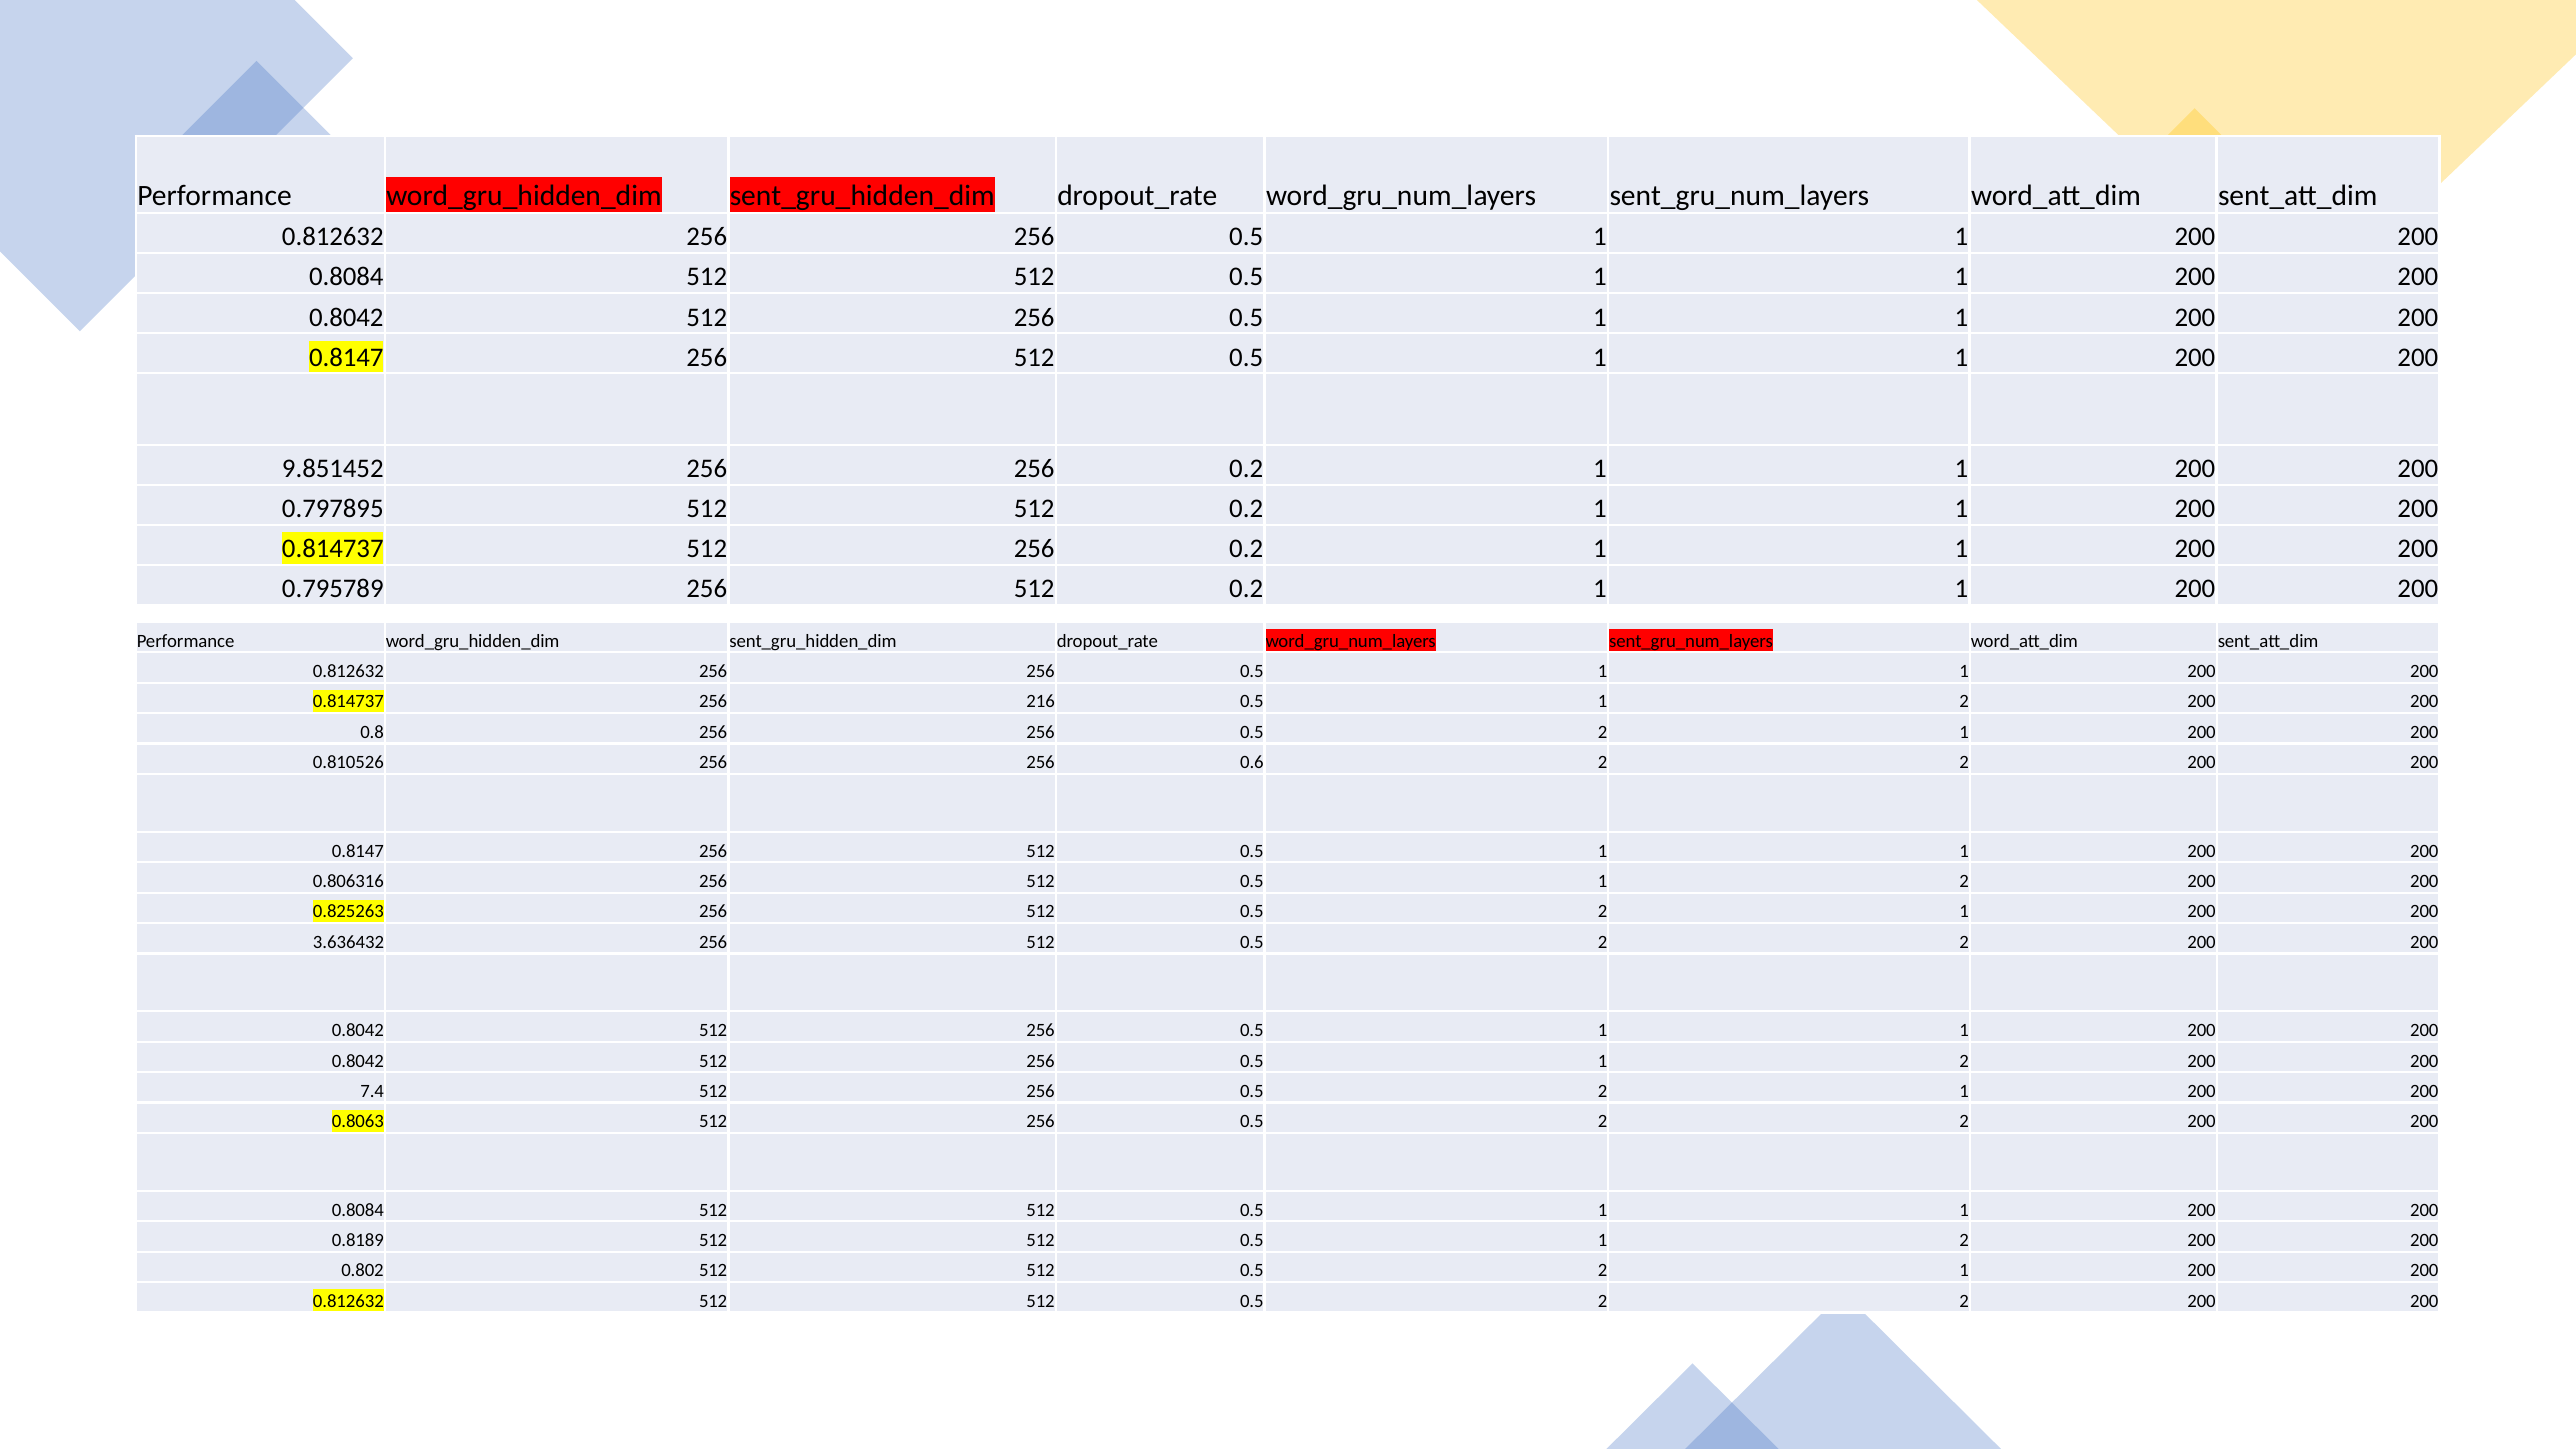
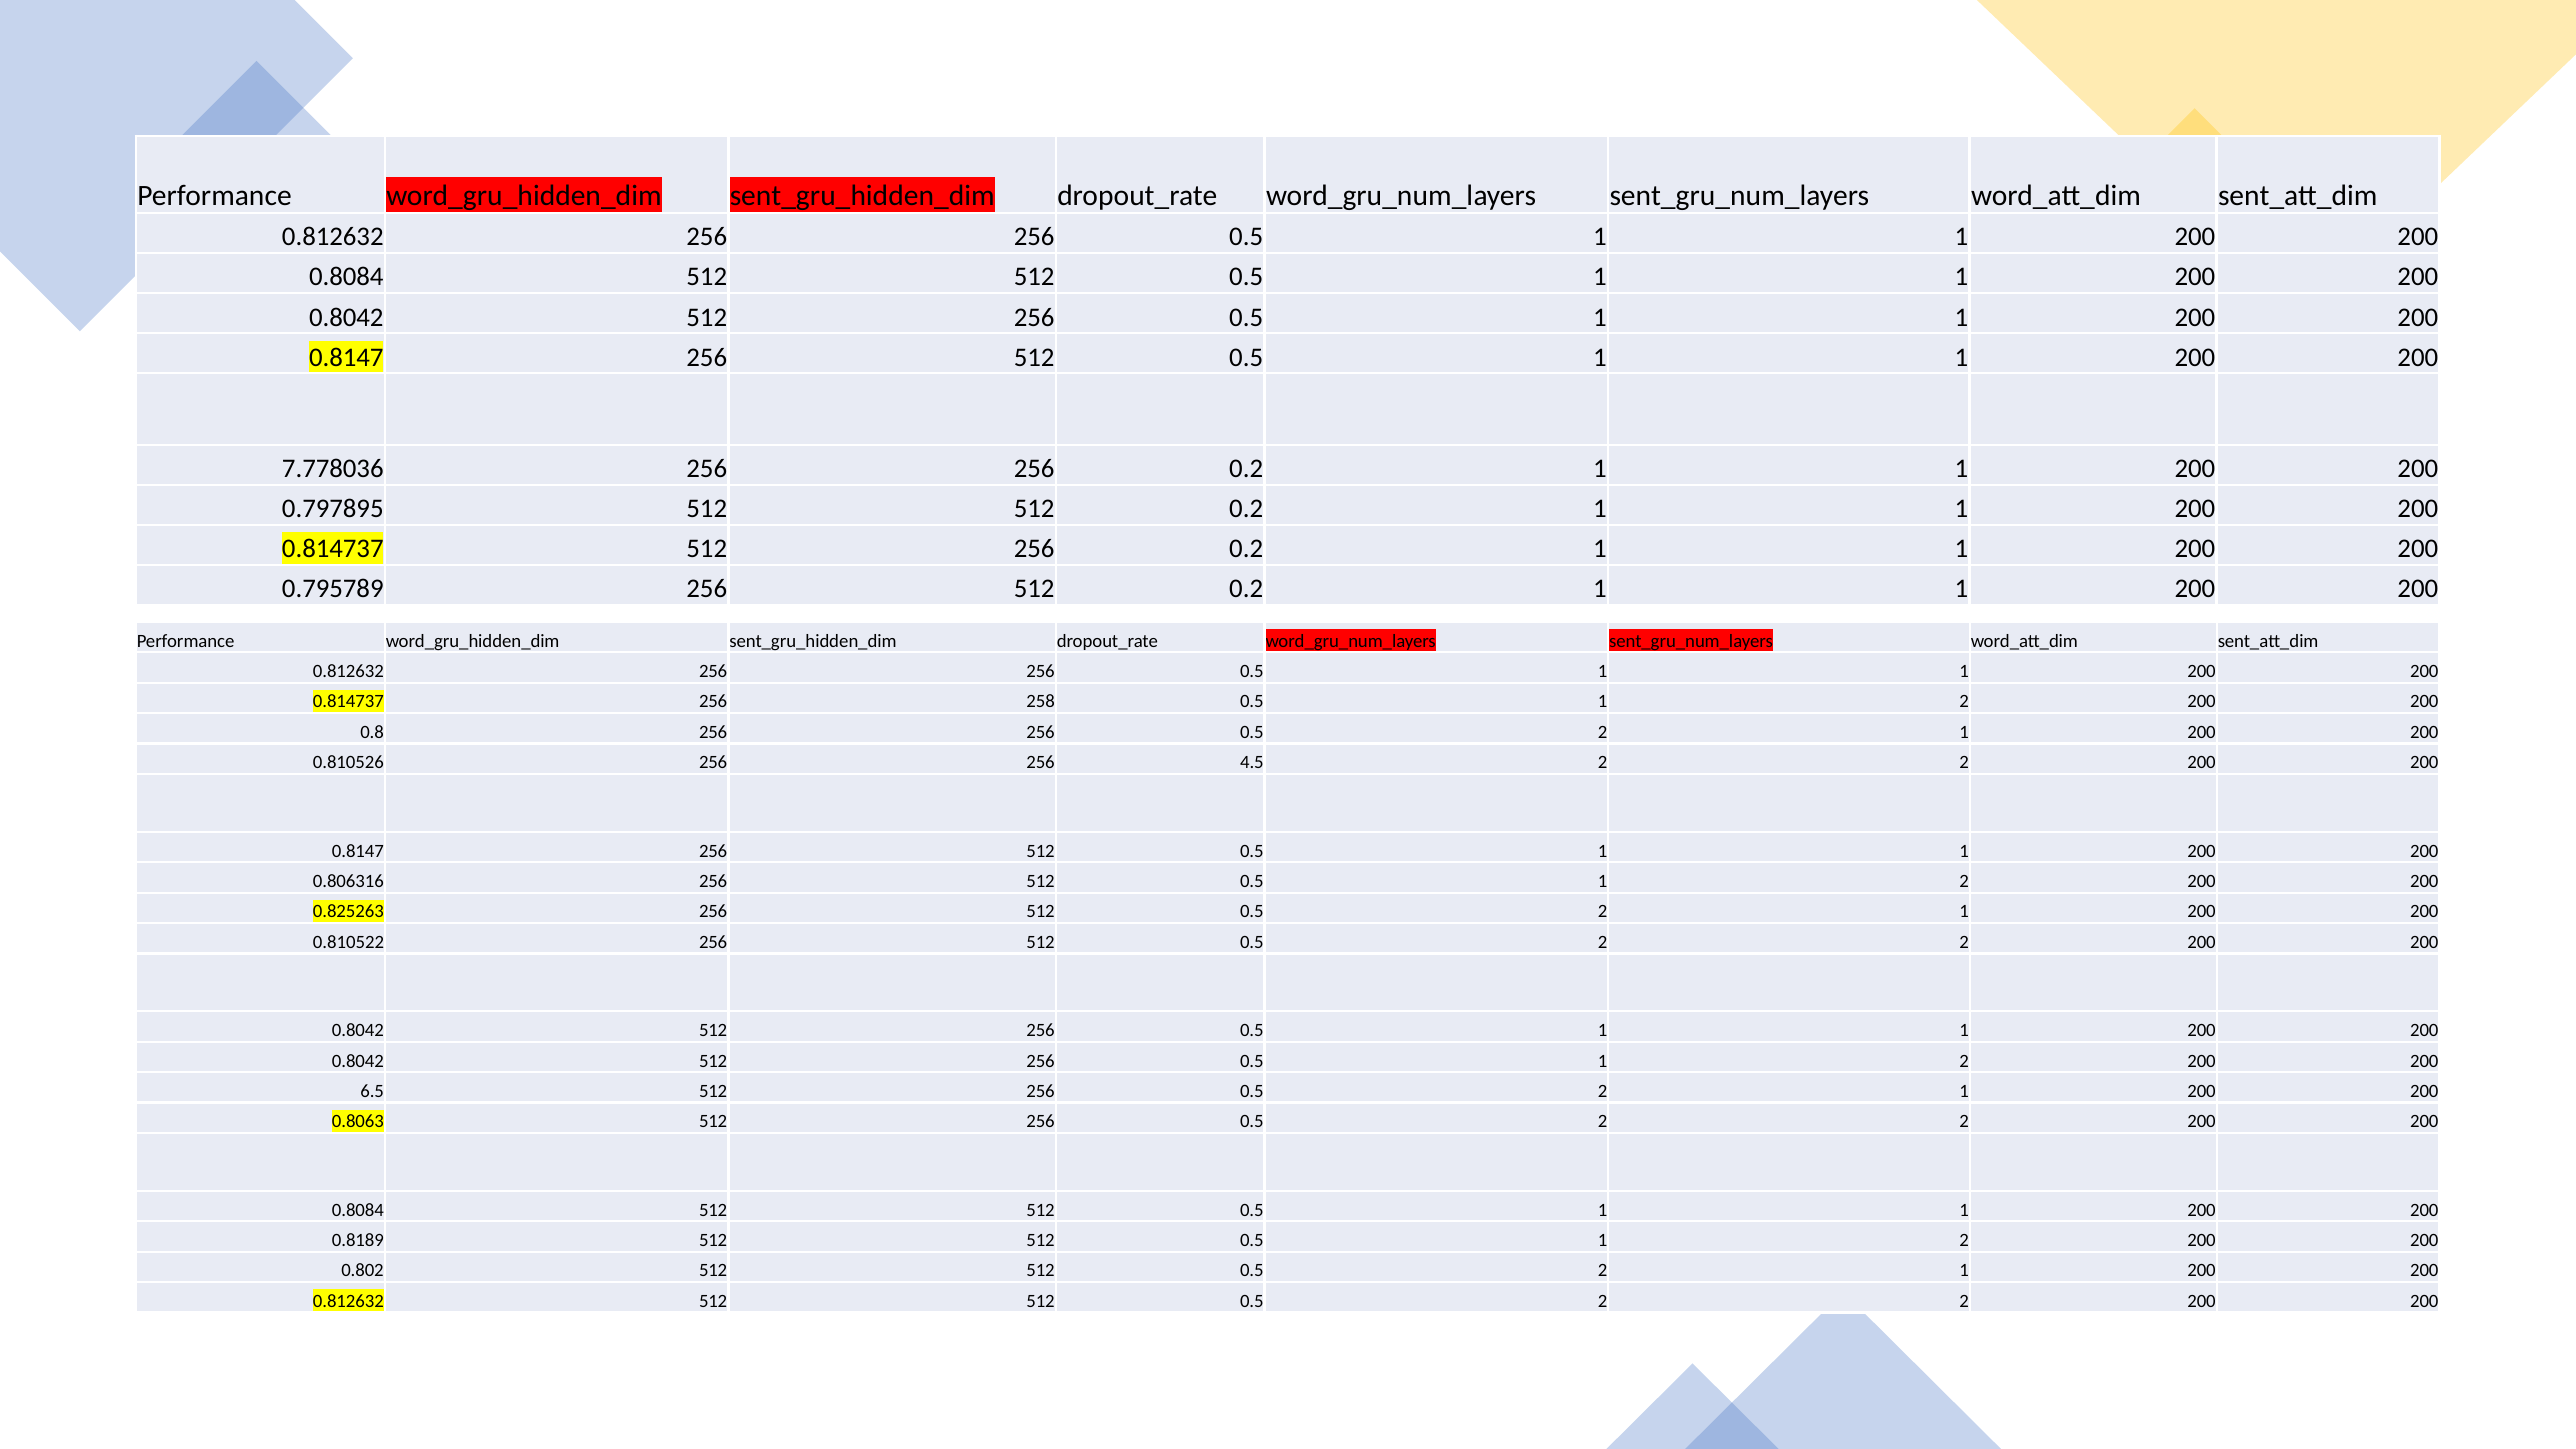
9.851452: 9.851452 -> 7.778036
216: 216 -> 258
0.6: 0.6 -> 4.5
3.636432: 3.636432 -> 0.810522
7.4: 7.4 -> 6.5
